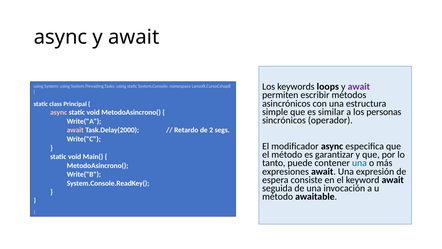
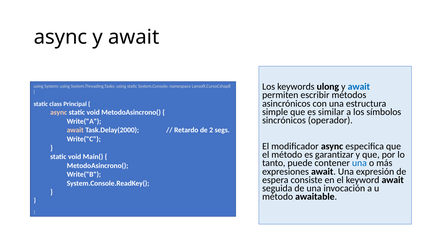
loops: loops -> ulong
await at (359, 87) colour: purple -> blue
personas: personas -> símbolos
